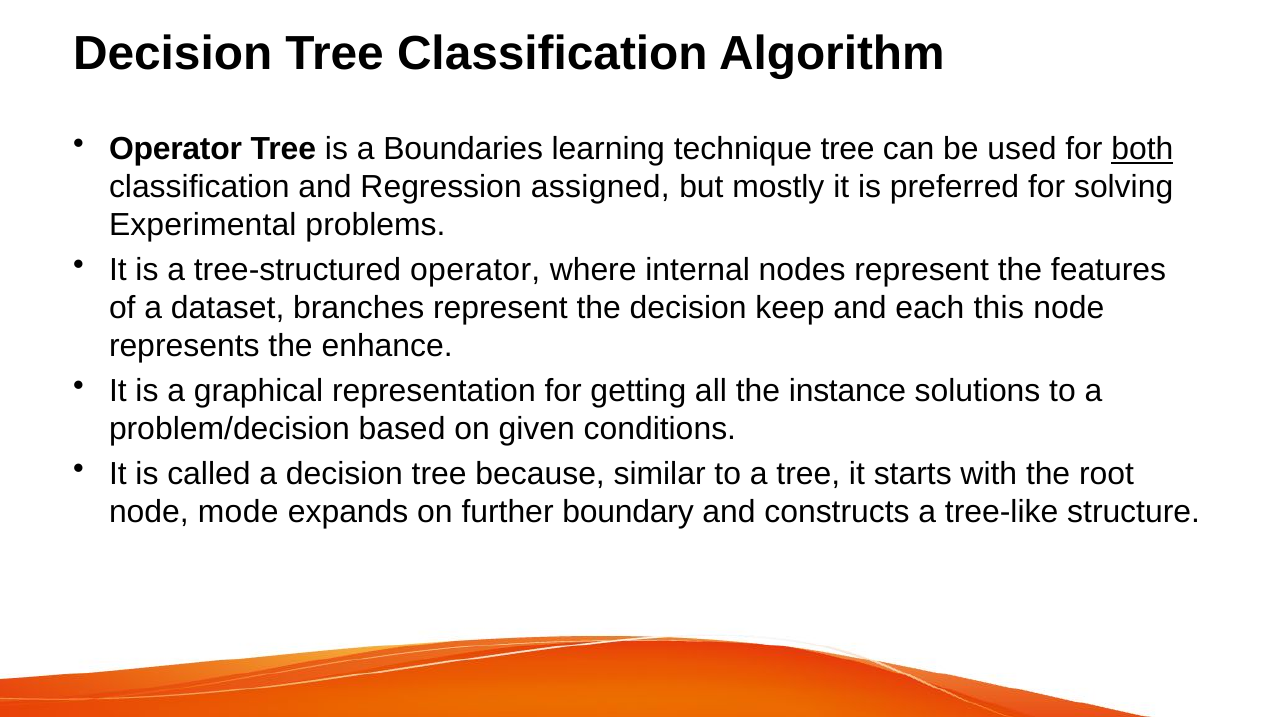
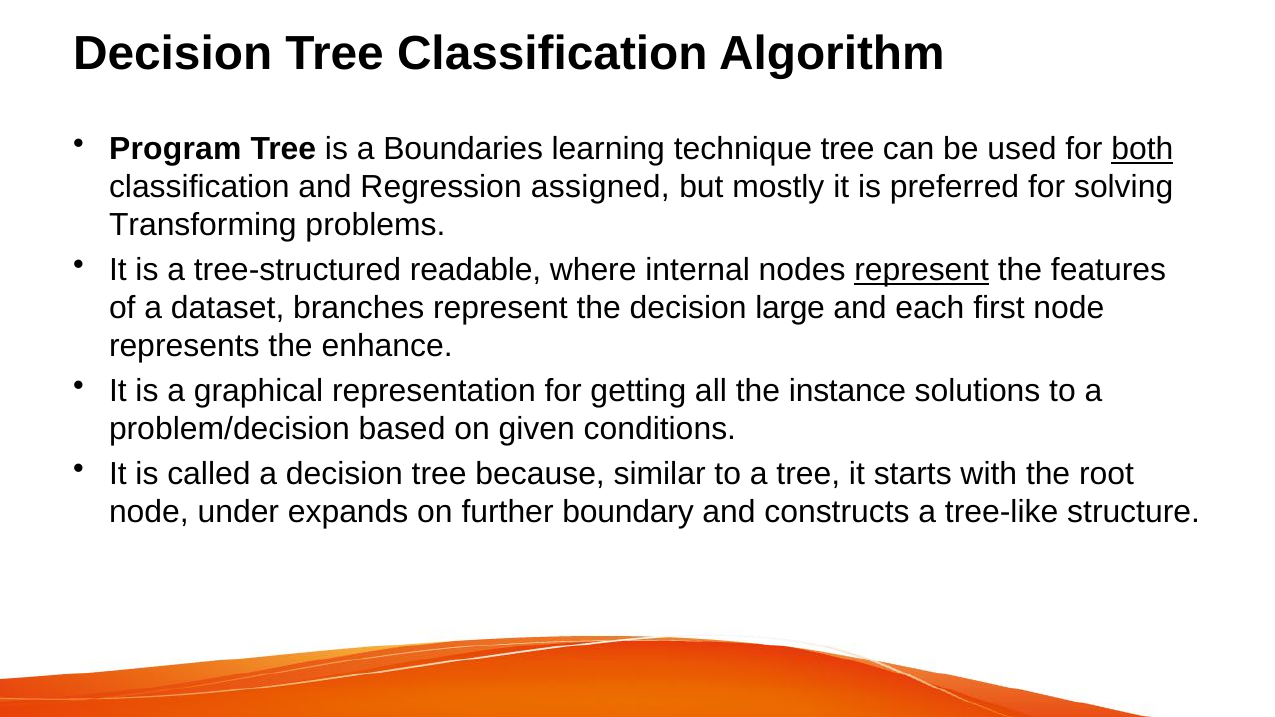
Operator at (175, 149): Operator -> Program
Experimental: Experimental -> Transforming
tree-structured operator: operator -> readable
represent at (922, 270) underline: none -> present
keep: keep -> large
this: this -> first
mode: mode -> under
